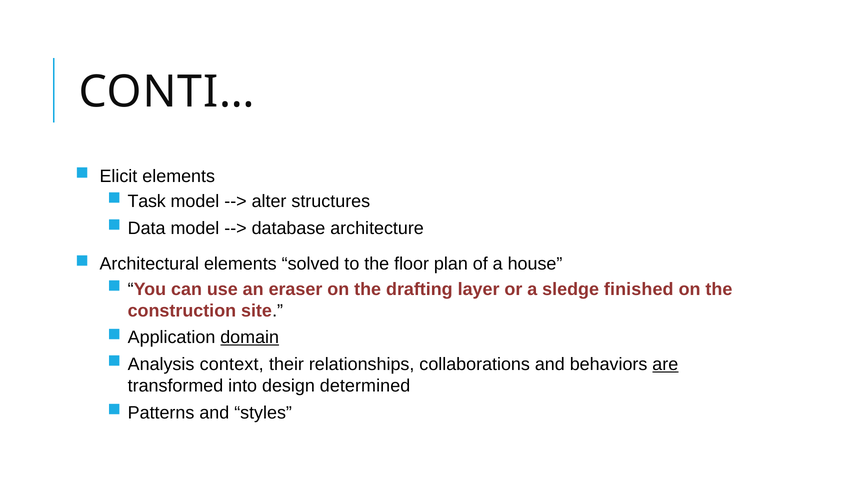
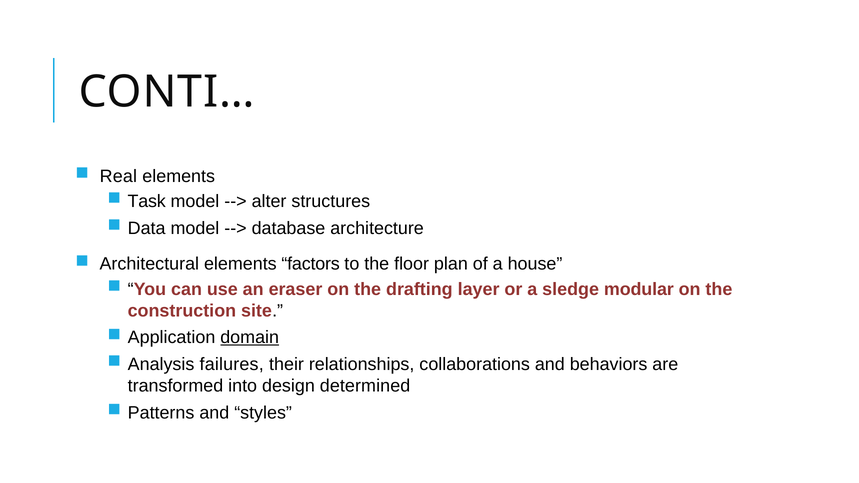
Elicit: Elicit -> Real
solved: solved -> factors
finished: finished -> modular
context: context -> failures
are underline: present -> none
